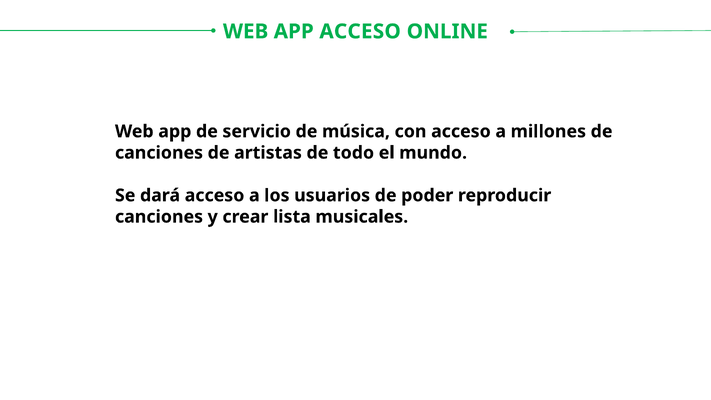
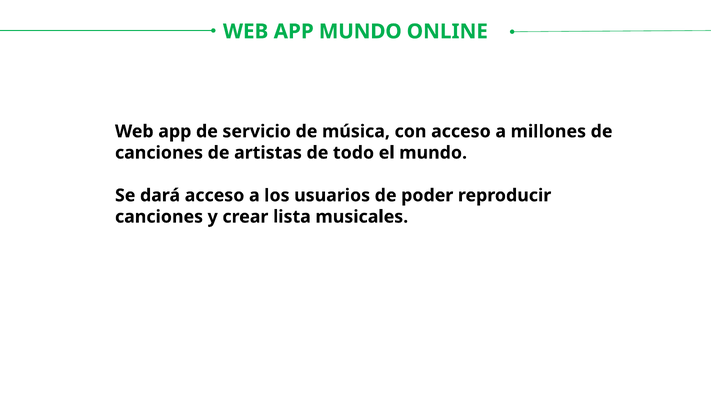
APP ACCESO: ACCESO -> MUNDO
